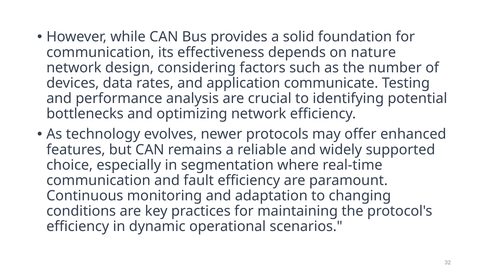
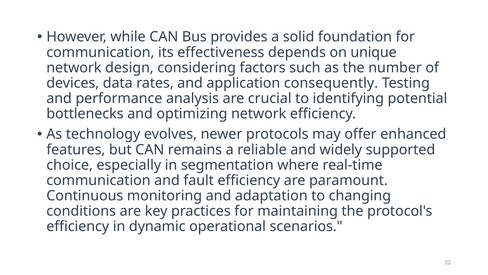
nature: nature -> unique
communicate: communicate -> consequently
